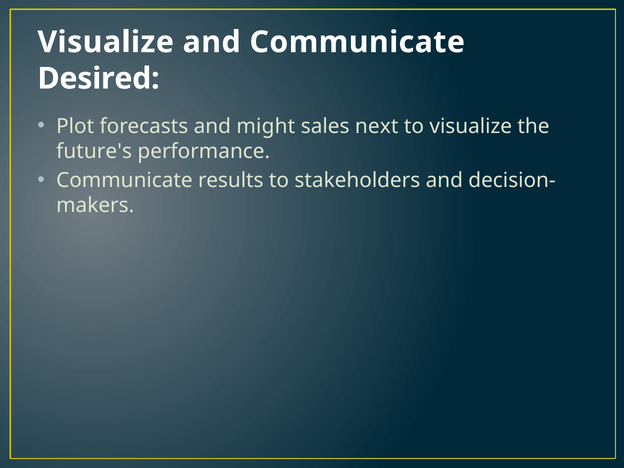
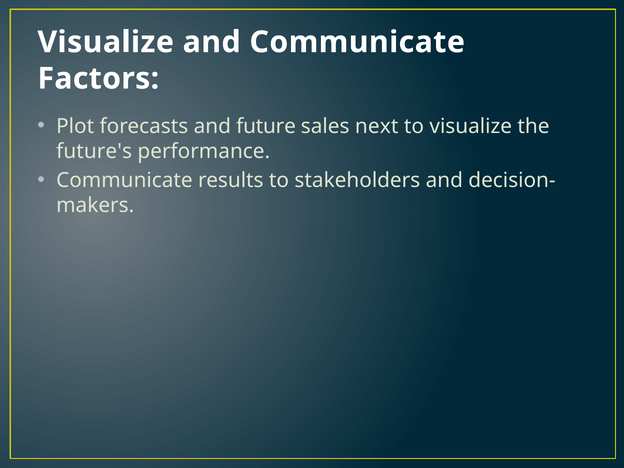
Desired: Desired -> Factors
might: might -> future
